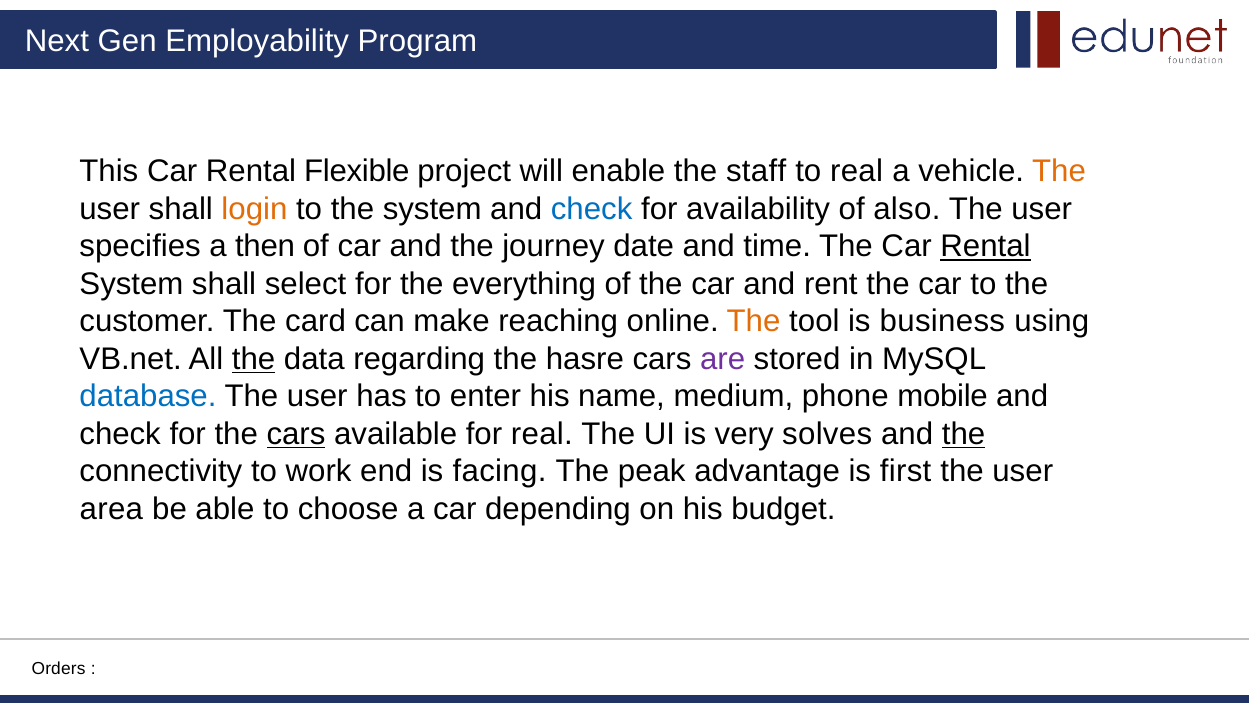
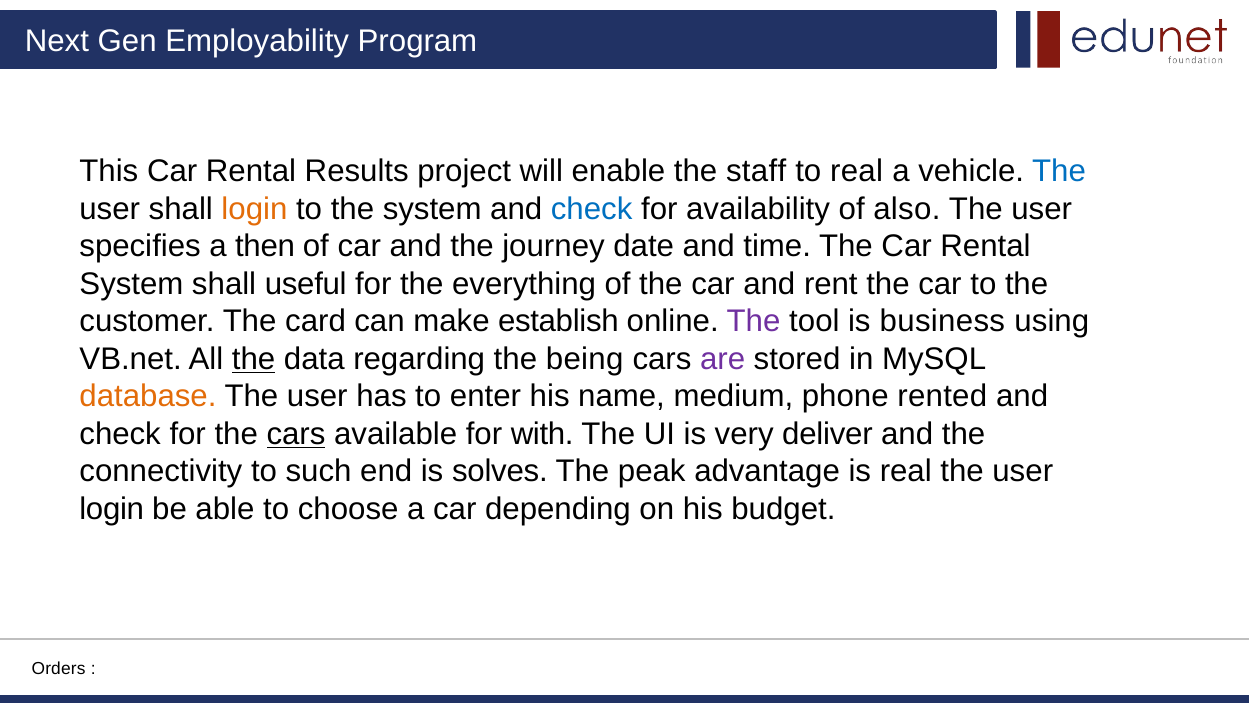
Flexible: Flexible -> Results
The at (1059, 172) colour: orange -> blue
Rental at (986, 246) underline: present -> none
select: select -> useful
reaching: reaching -> establish
The at (754, 321) colour: orange -> purple
hasre: hasre -> being
database colour: blue -> orange
mobile: mobile -> rented
for real: real -> with
solves: solves -> deliver
the at (964, 434) underline: present -> none
work: work -> such
facing: facing -> solves
is first: first -> real
area at (111, 509): area -> login
